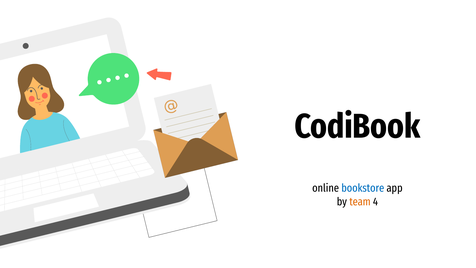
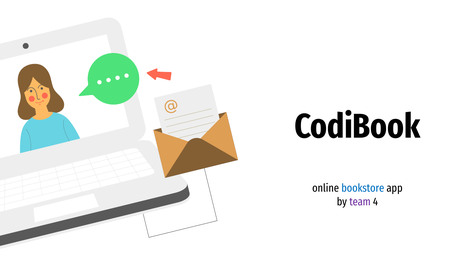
team colour: orange -> purple
